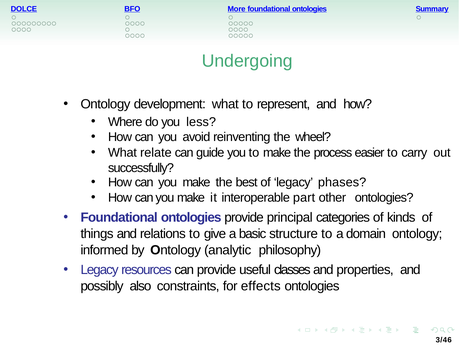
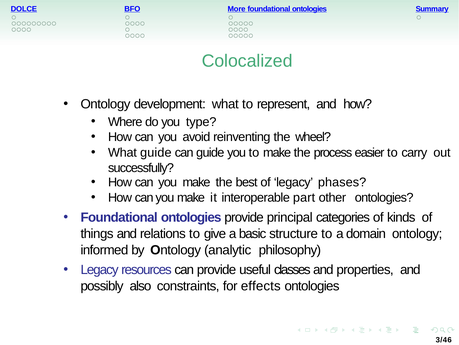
Undergoing: Undergoing -> Colocalized
less: less -> type
What relate: relate -> guide
